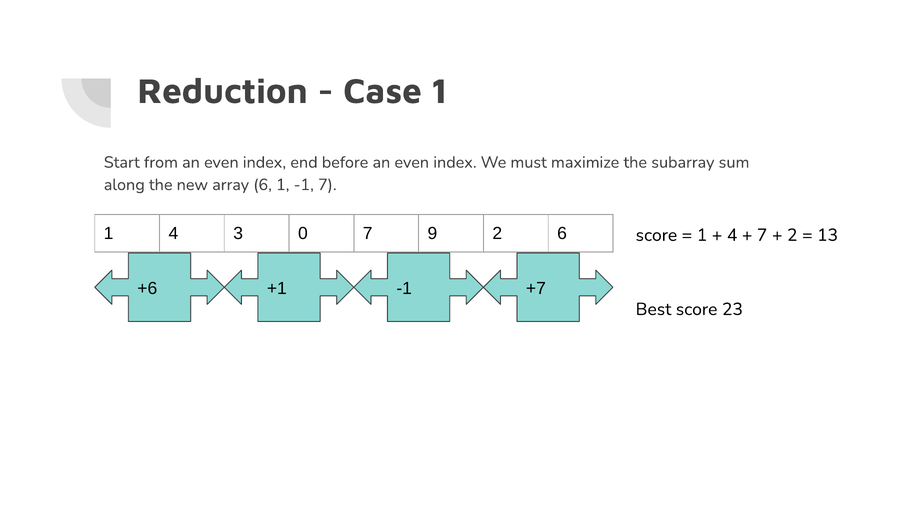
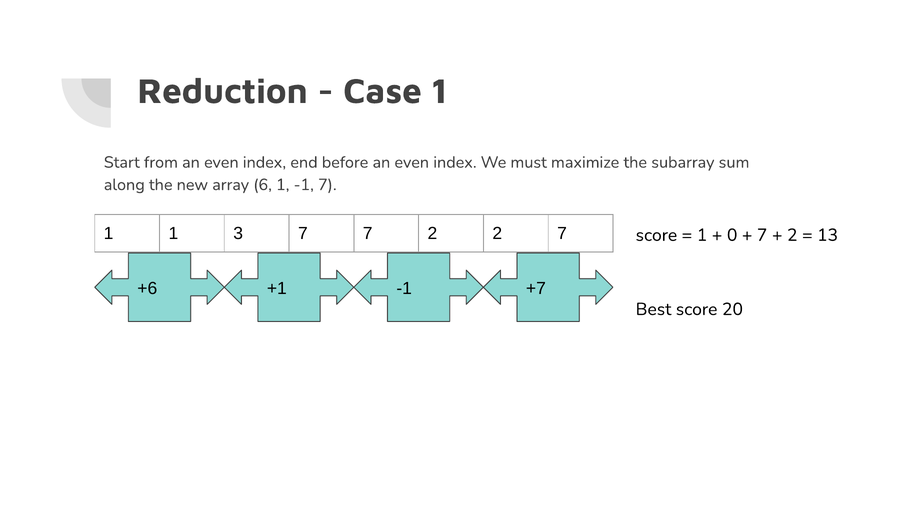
1 4: 4 -> 1
3 0: 0 -> 7
7 9: 9 -> 2
2 6: 6 -> 7
4 at (732, 235): 4 -> 0
23: 23 -> 20
